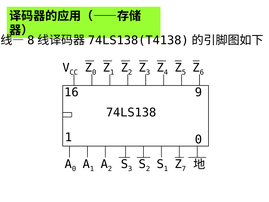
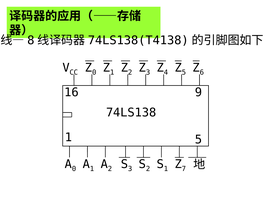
1 0: 0 -> 5
